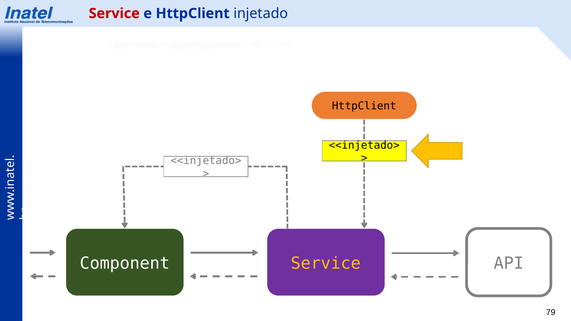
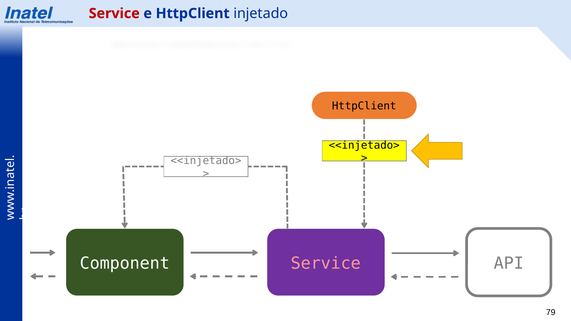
Service at (326, 263) colour: yellow -> pink
